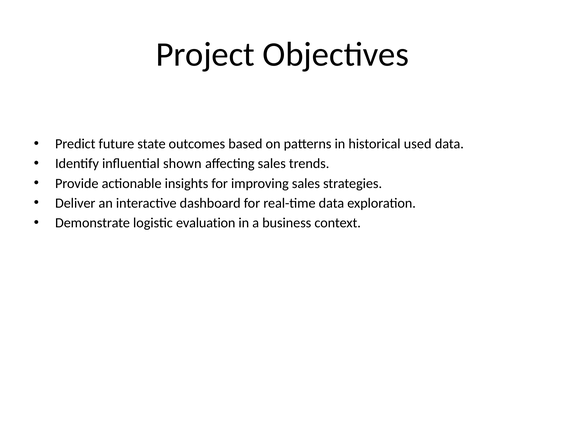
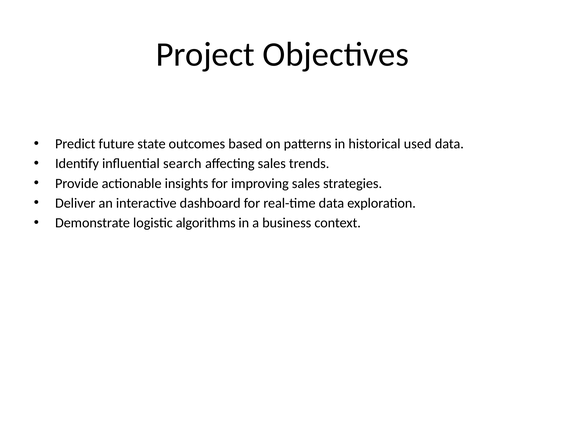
shown: shown -> search
evaluation: evaluation -> algorithms
